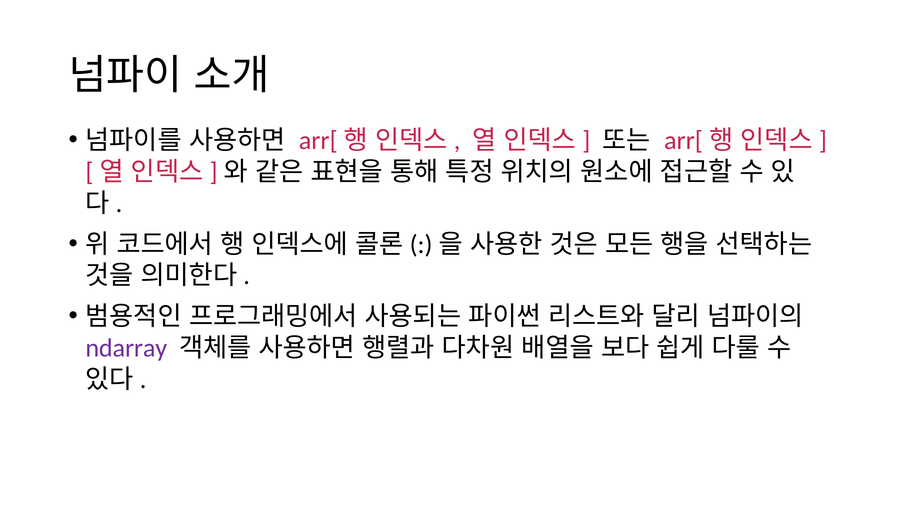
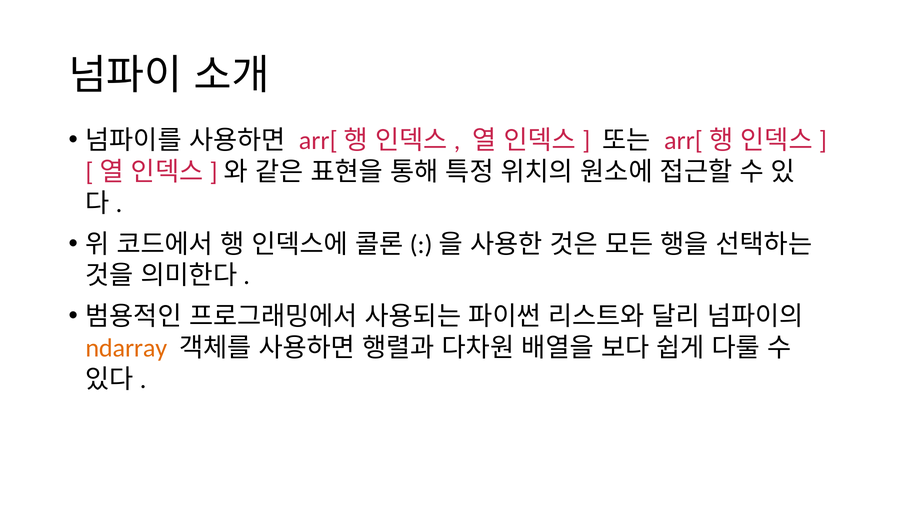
ndarray colour: purple -> orange
